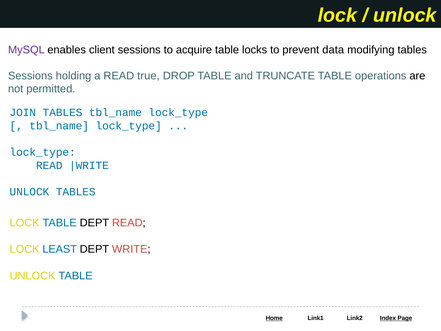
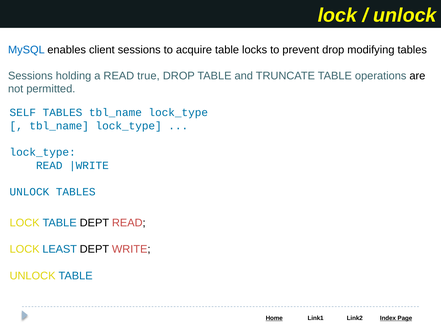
MySQL colour: purple -> blue
prevent data: data -> drop
JOIN: JOIN -> SELF
